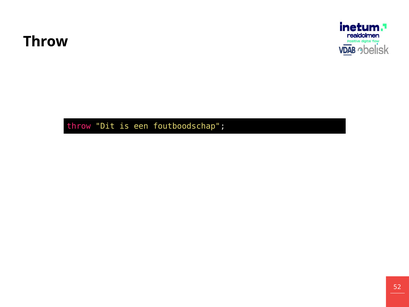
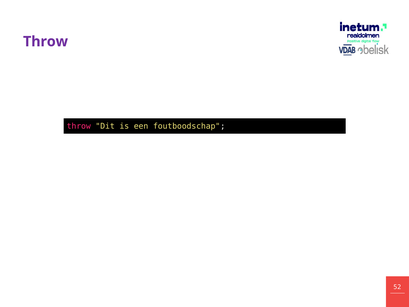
Throw at (46, 41) colour: black -> purple
